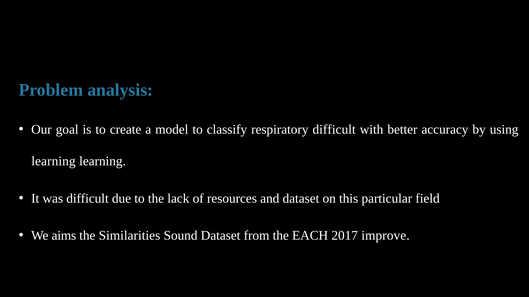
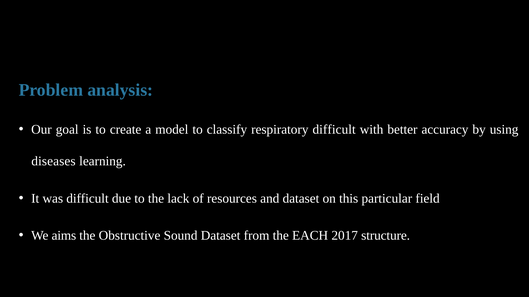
learning at (53, 162): learning -> diseases
Similarities: Similarities -> Obstructive
improve: improve -> structure
